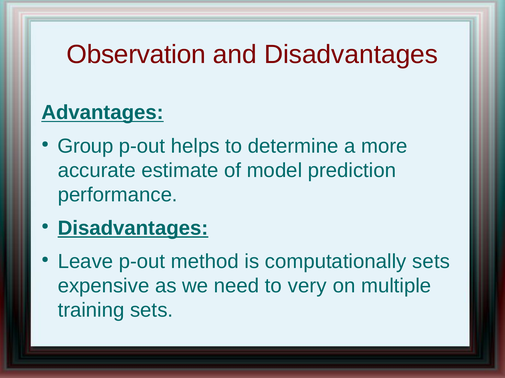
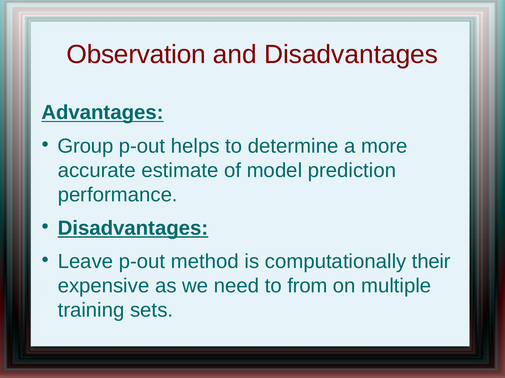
computationally sets: sets -> their
very: very -> from
